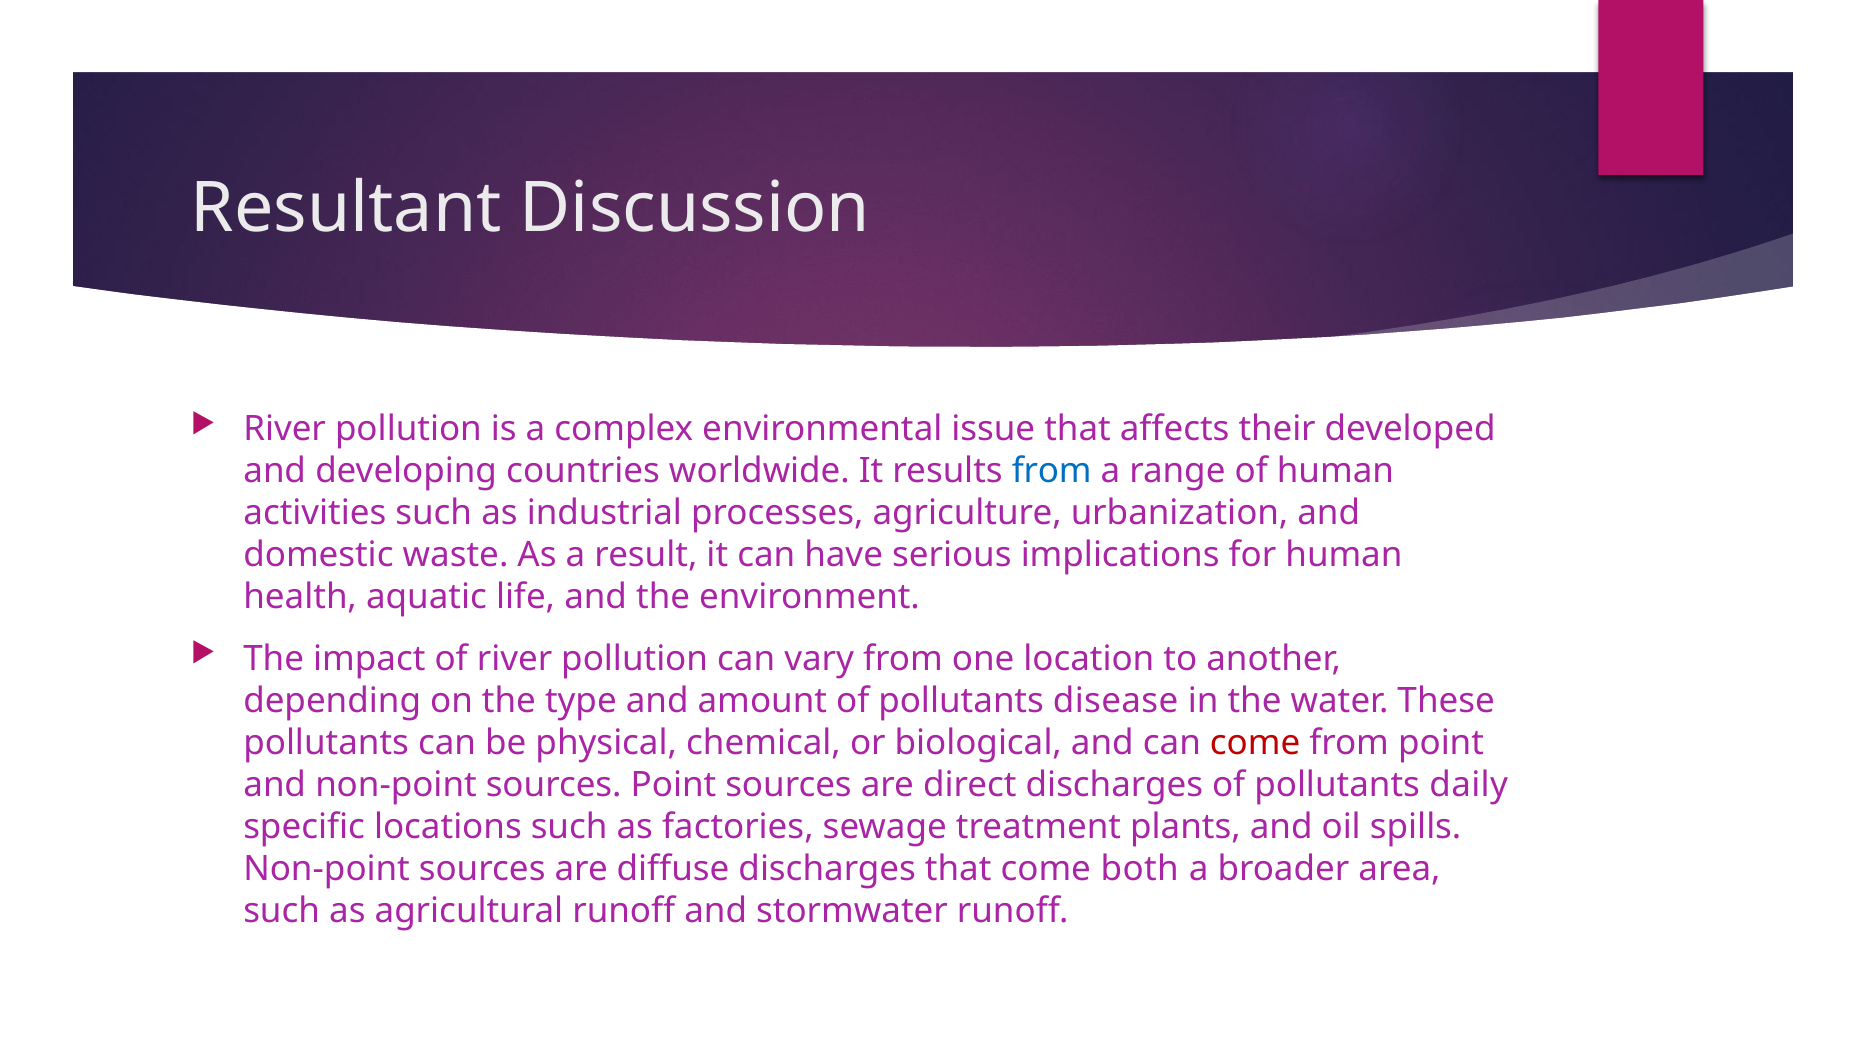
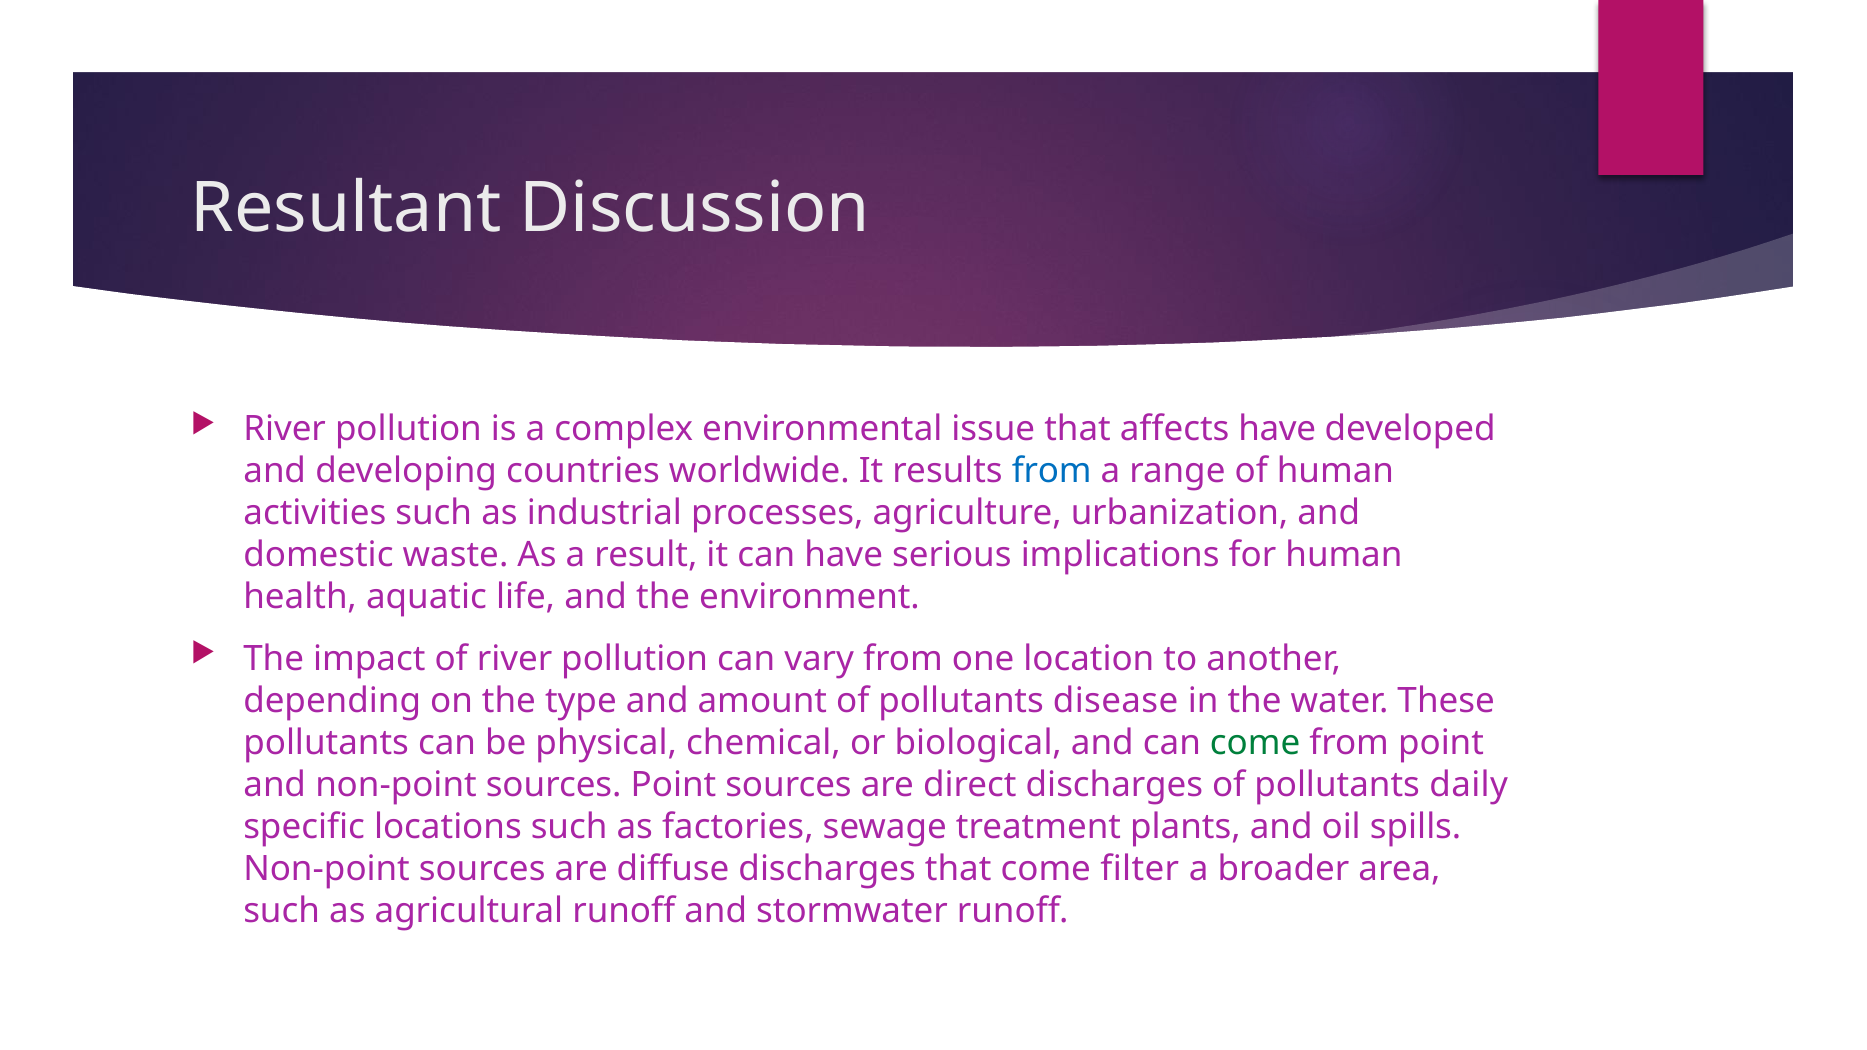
affects their: their -> have
come at (1255, 743) colour: red -> green
both: both -> filter
